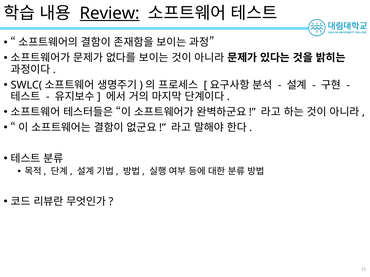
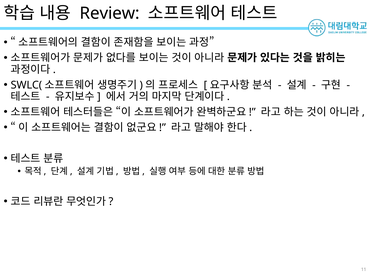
Review underline: present -> none
